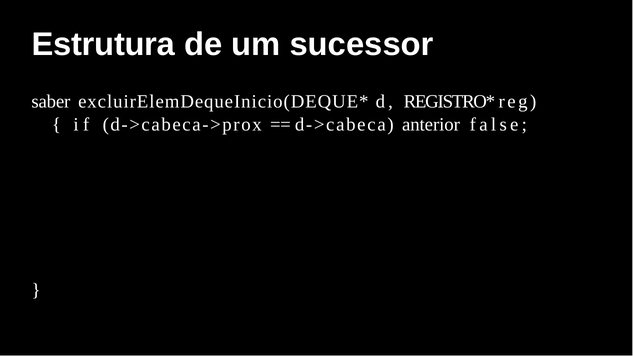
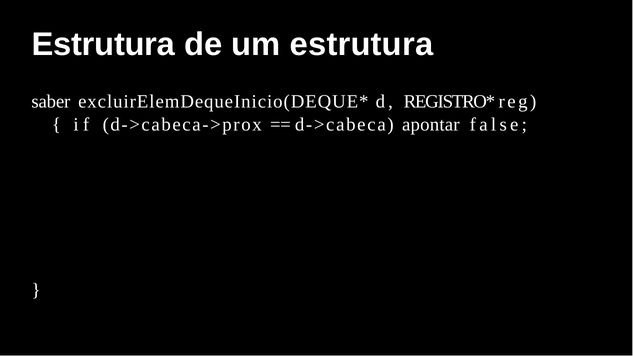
um sucessor: sucessor -> estrutura
anterior: anterior -> apontar
